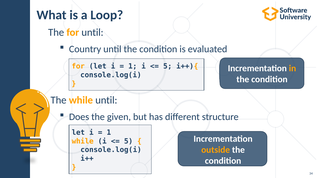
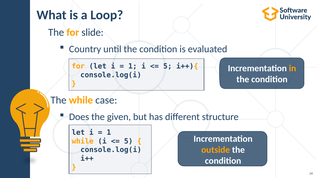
for until: until -> slide
while until: until -> case
